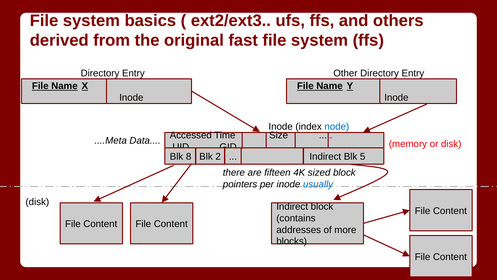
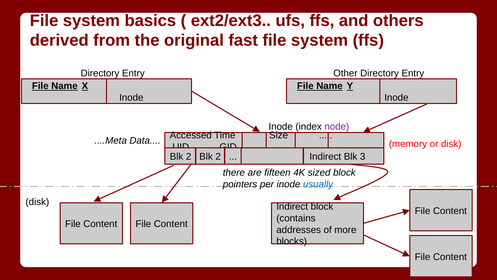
node colour: blue -> purple
8 at (189, 156): 8 -> 2
5: 5 -> 3
